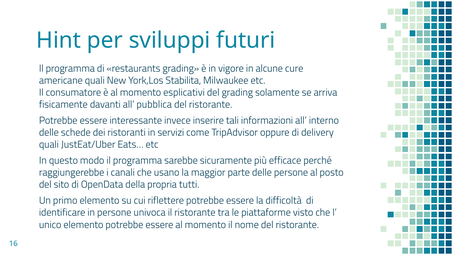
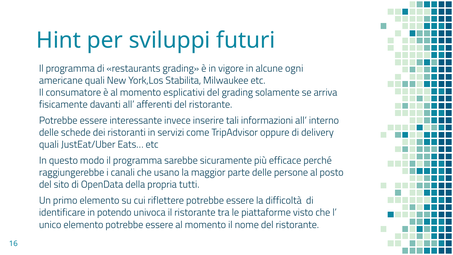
cure: cure -> ogni
pubblica: pubblica -> afferenti
in persone: persone -> potendo
